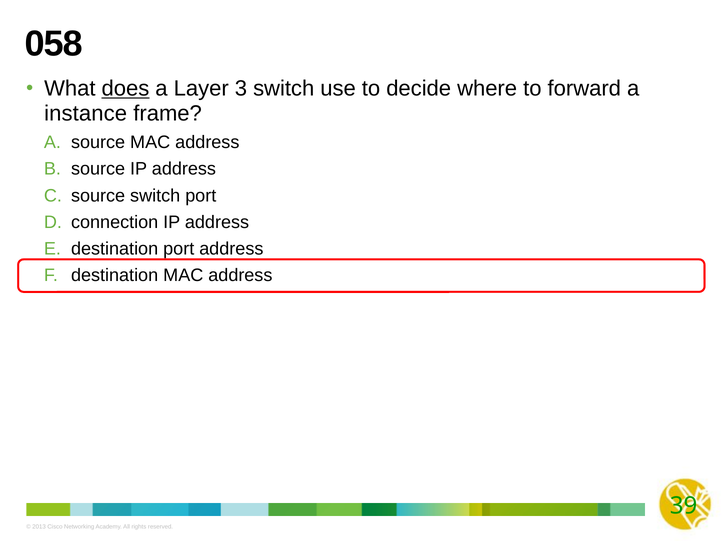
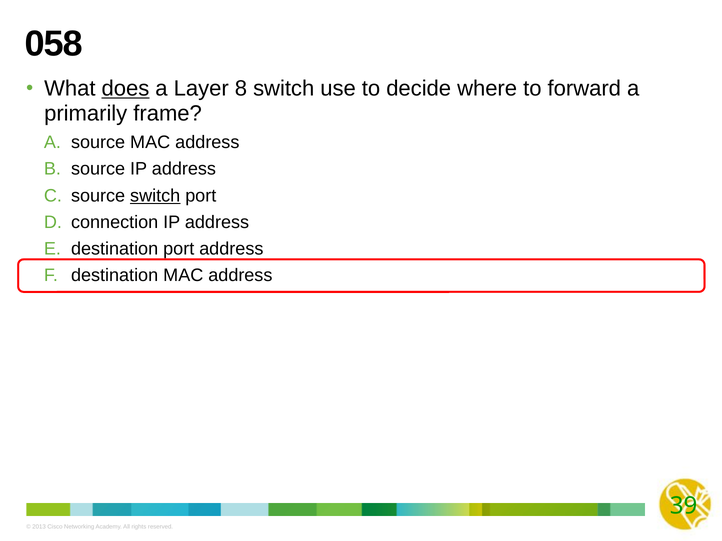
3: 3 -> 8
instance: instance -> primarily
switch at (155, 196) underline: none -> present
